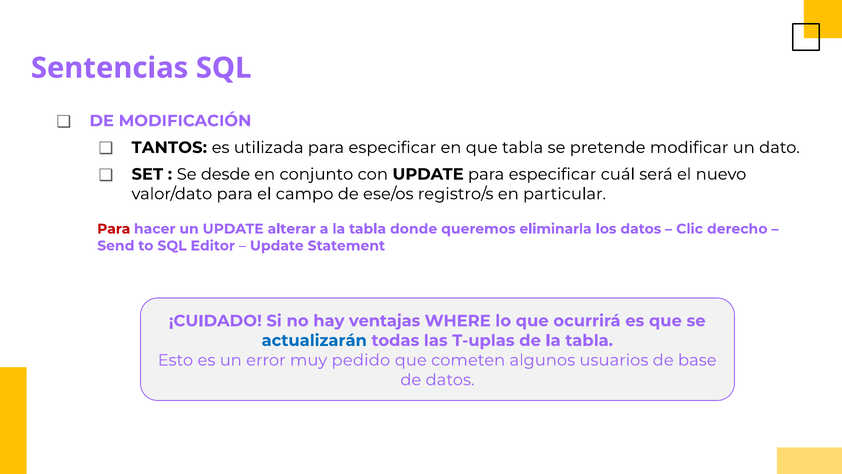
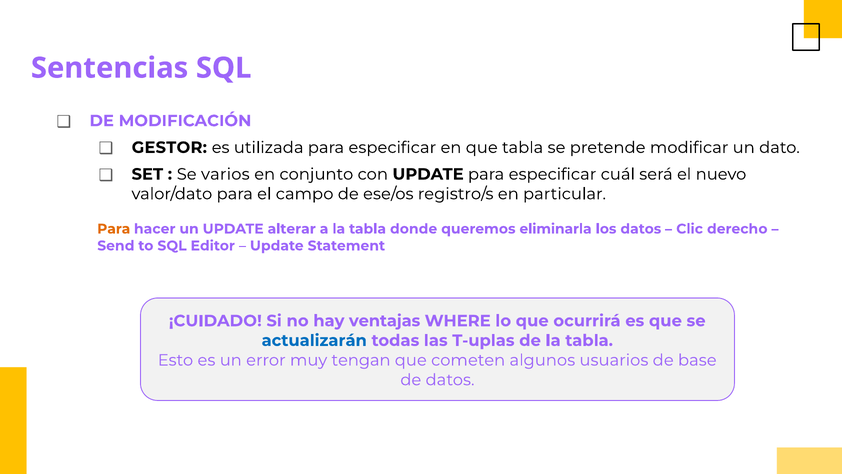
TANTOS: TANTOS -> GESTOR
desde: desde -> varios
Para at (114, 229) colour: red -> orange
pedido: pedido -> tengan
